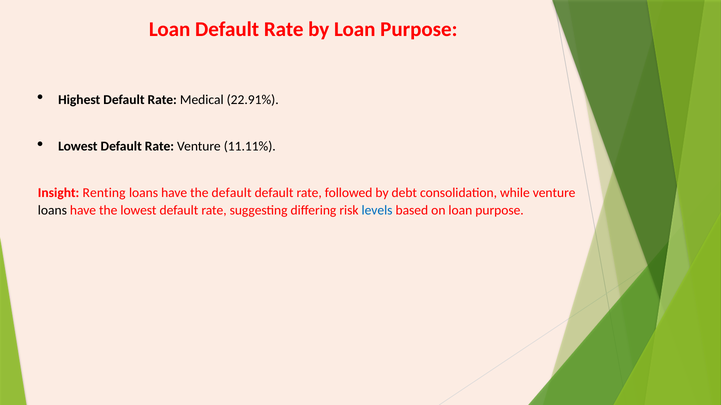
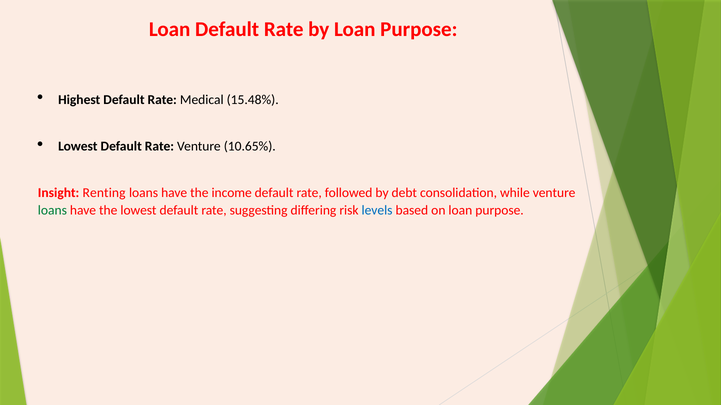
22.91%: 22.91% -> 15.48%
11.11%: 11.11% -> 10.65%
the default: default -> income
loans at (52, 211) colour: black -> green
